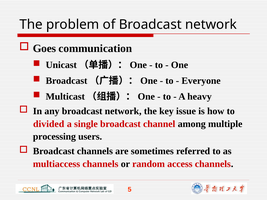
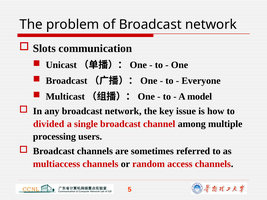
Goes: Goes -> Slots
heavy: heavy -> model
